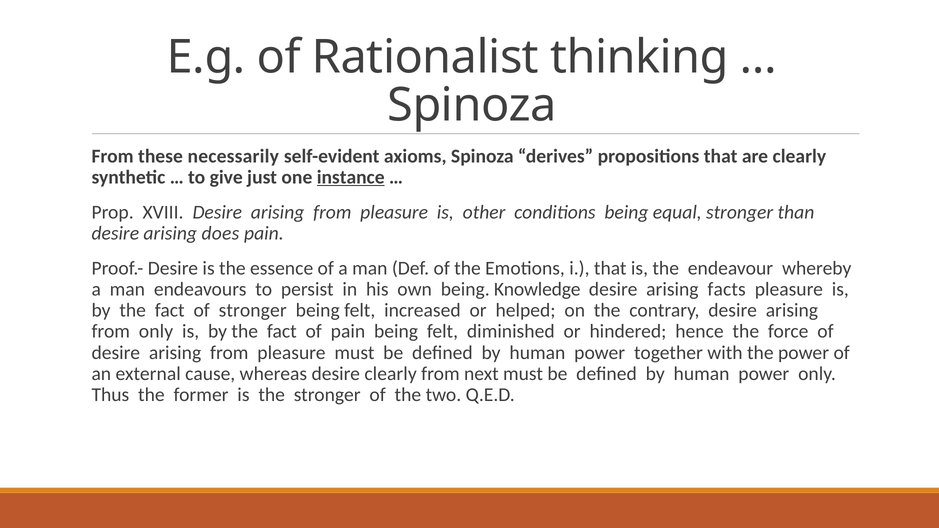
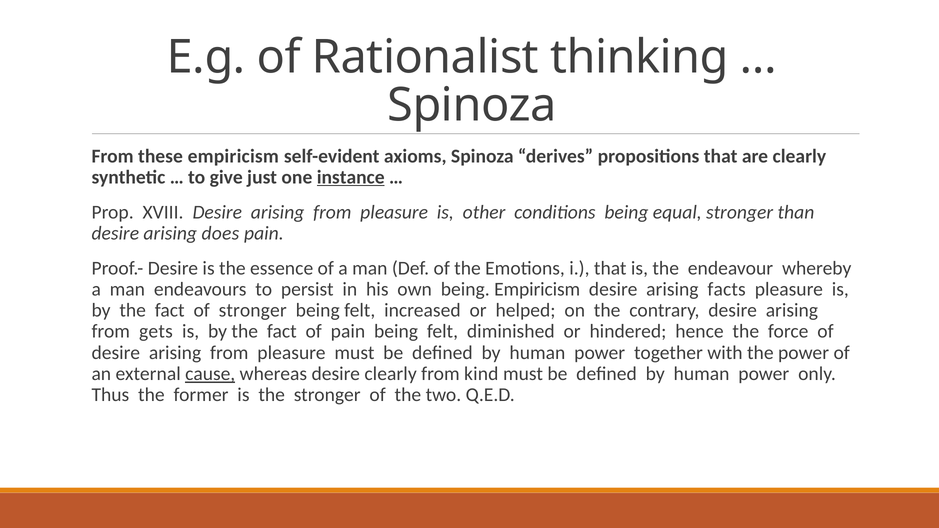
these necessarily: necessarily -> empiricism
being Knowledge: Knowledge -> Empiricism
from only: only -> gets
cause underline: none -> present
next: next -> kind
